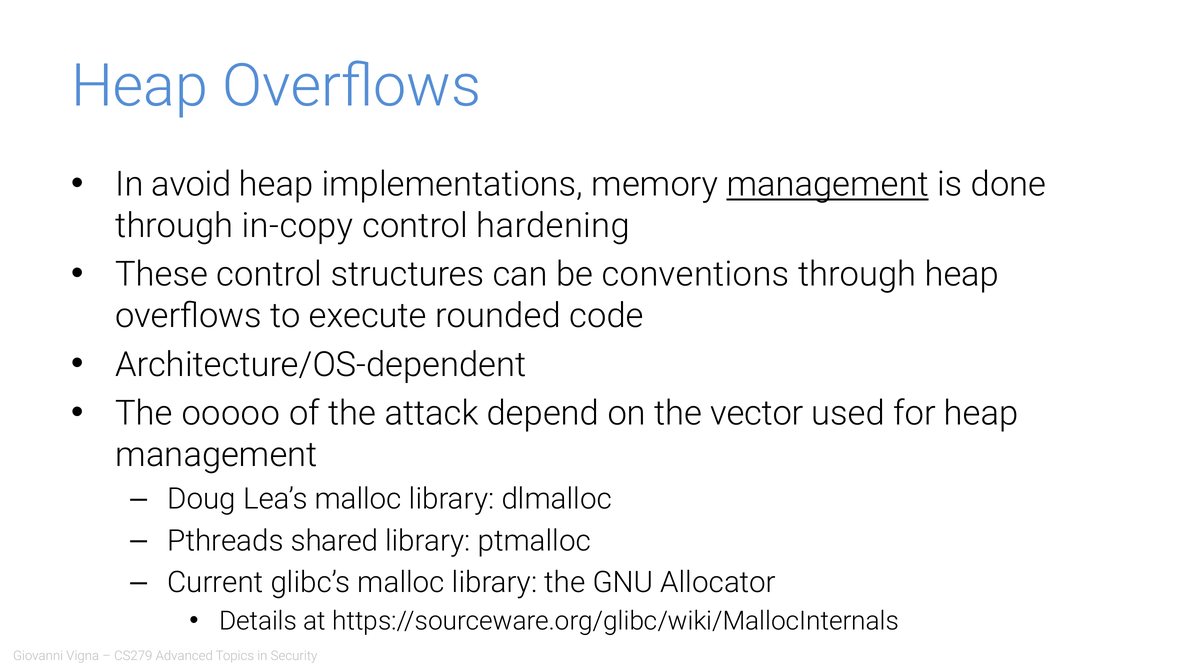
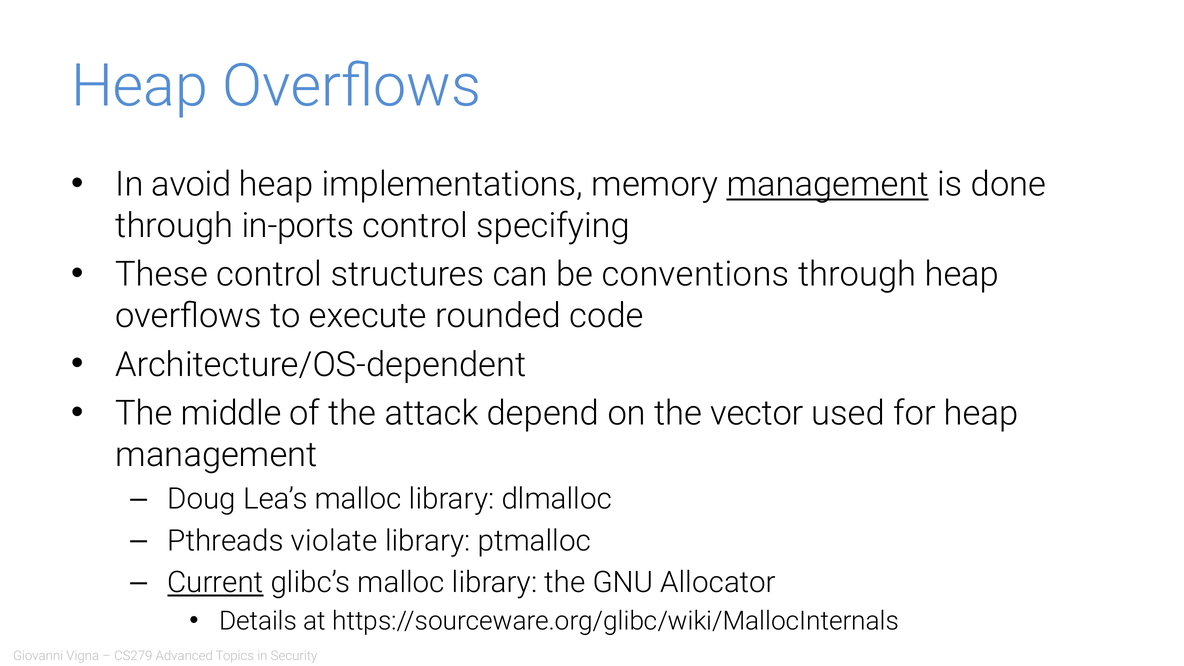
in-copy: in-copy -> in-ports
hardening: hardening -> specifying
ooooo: ooooo -> middle
shared: shared -> violate
Current underline: none -> present
